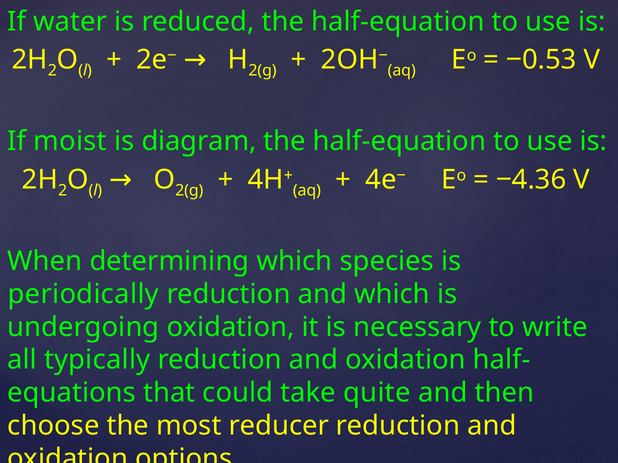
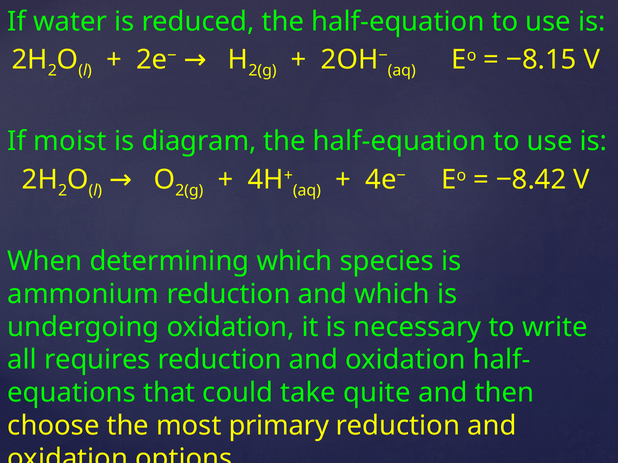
‒0.53: ‒0.53 -> ‒8.15
‒4.36: ‒4.36 -> ‒8.42
periodically: periodically -> ammonium
typically: typically -> requires
reducer: reducer -> primary
